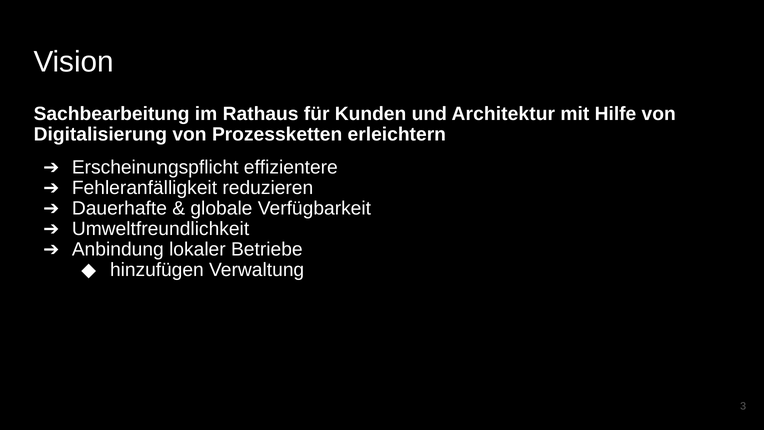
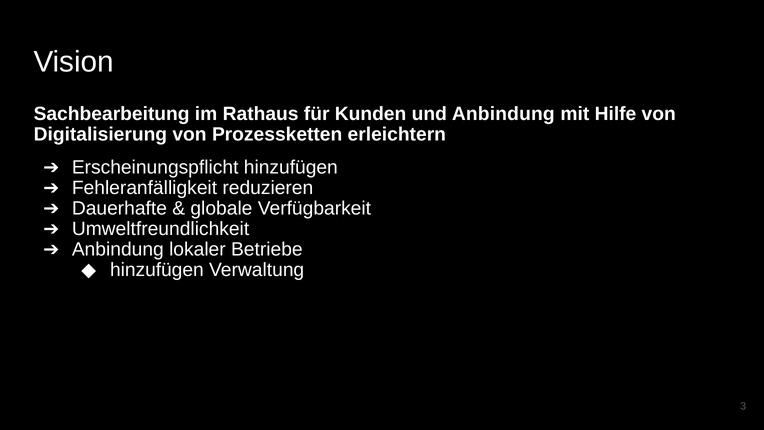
und Architektur: Architektur -> Anbindung
Erscheinungspflicht effizientere: effizientere -> hinzufügen
